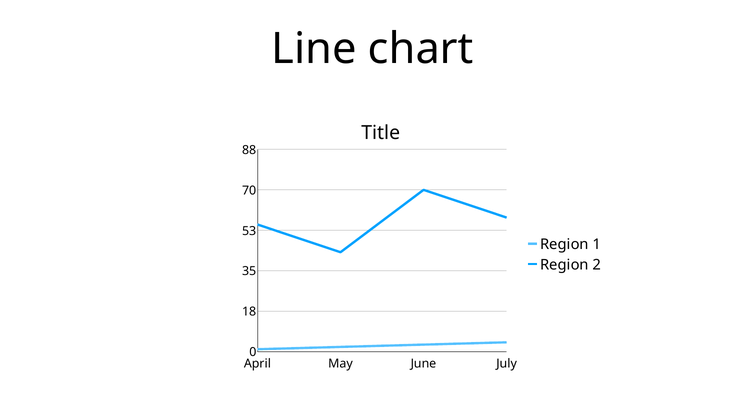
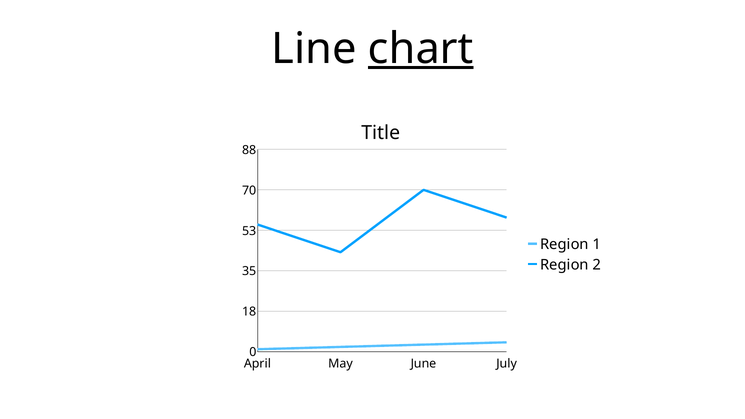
chart underline: none -> present
